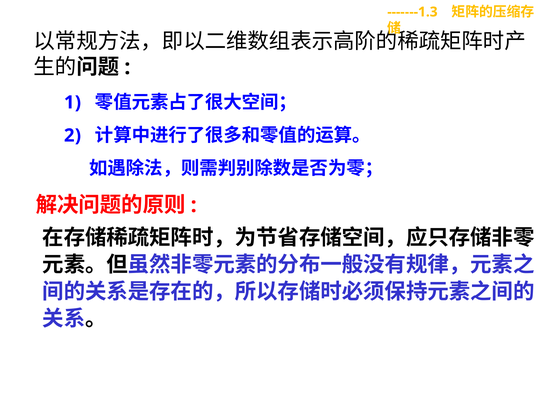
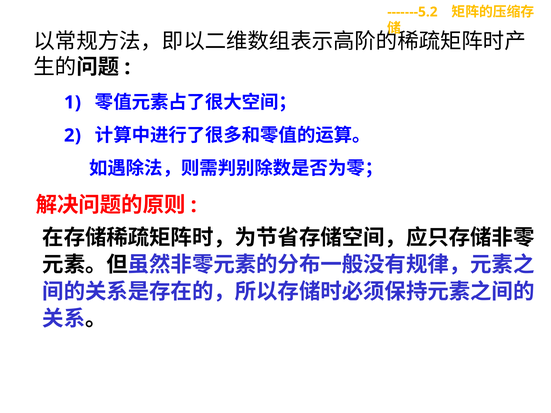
-------1.3: -------1.3 -> -------5.2
